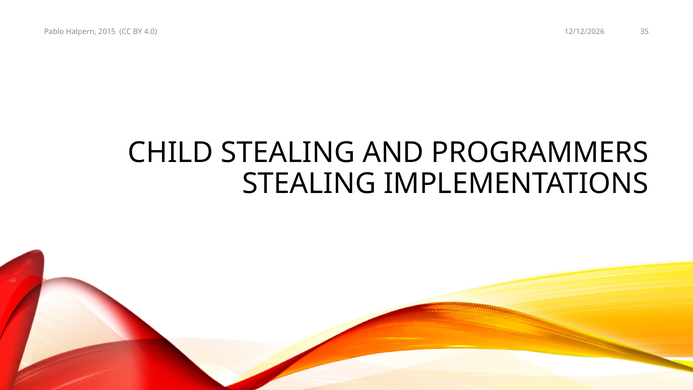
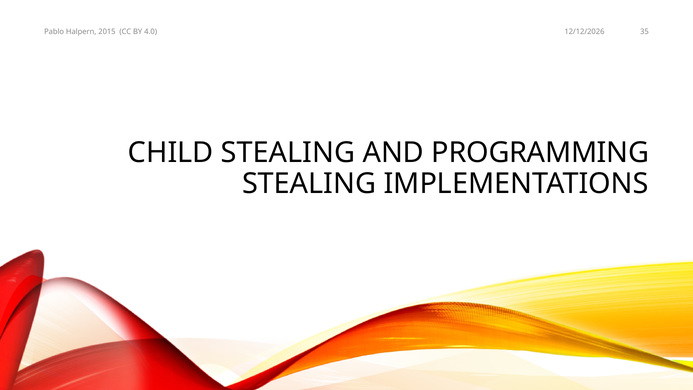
PROGRAMMERS: PROGRAMMERS -> PROGRAMMING
